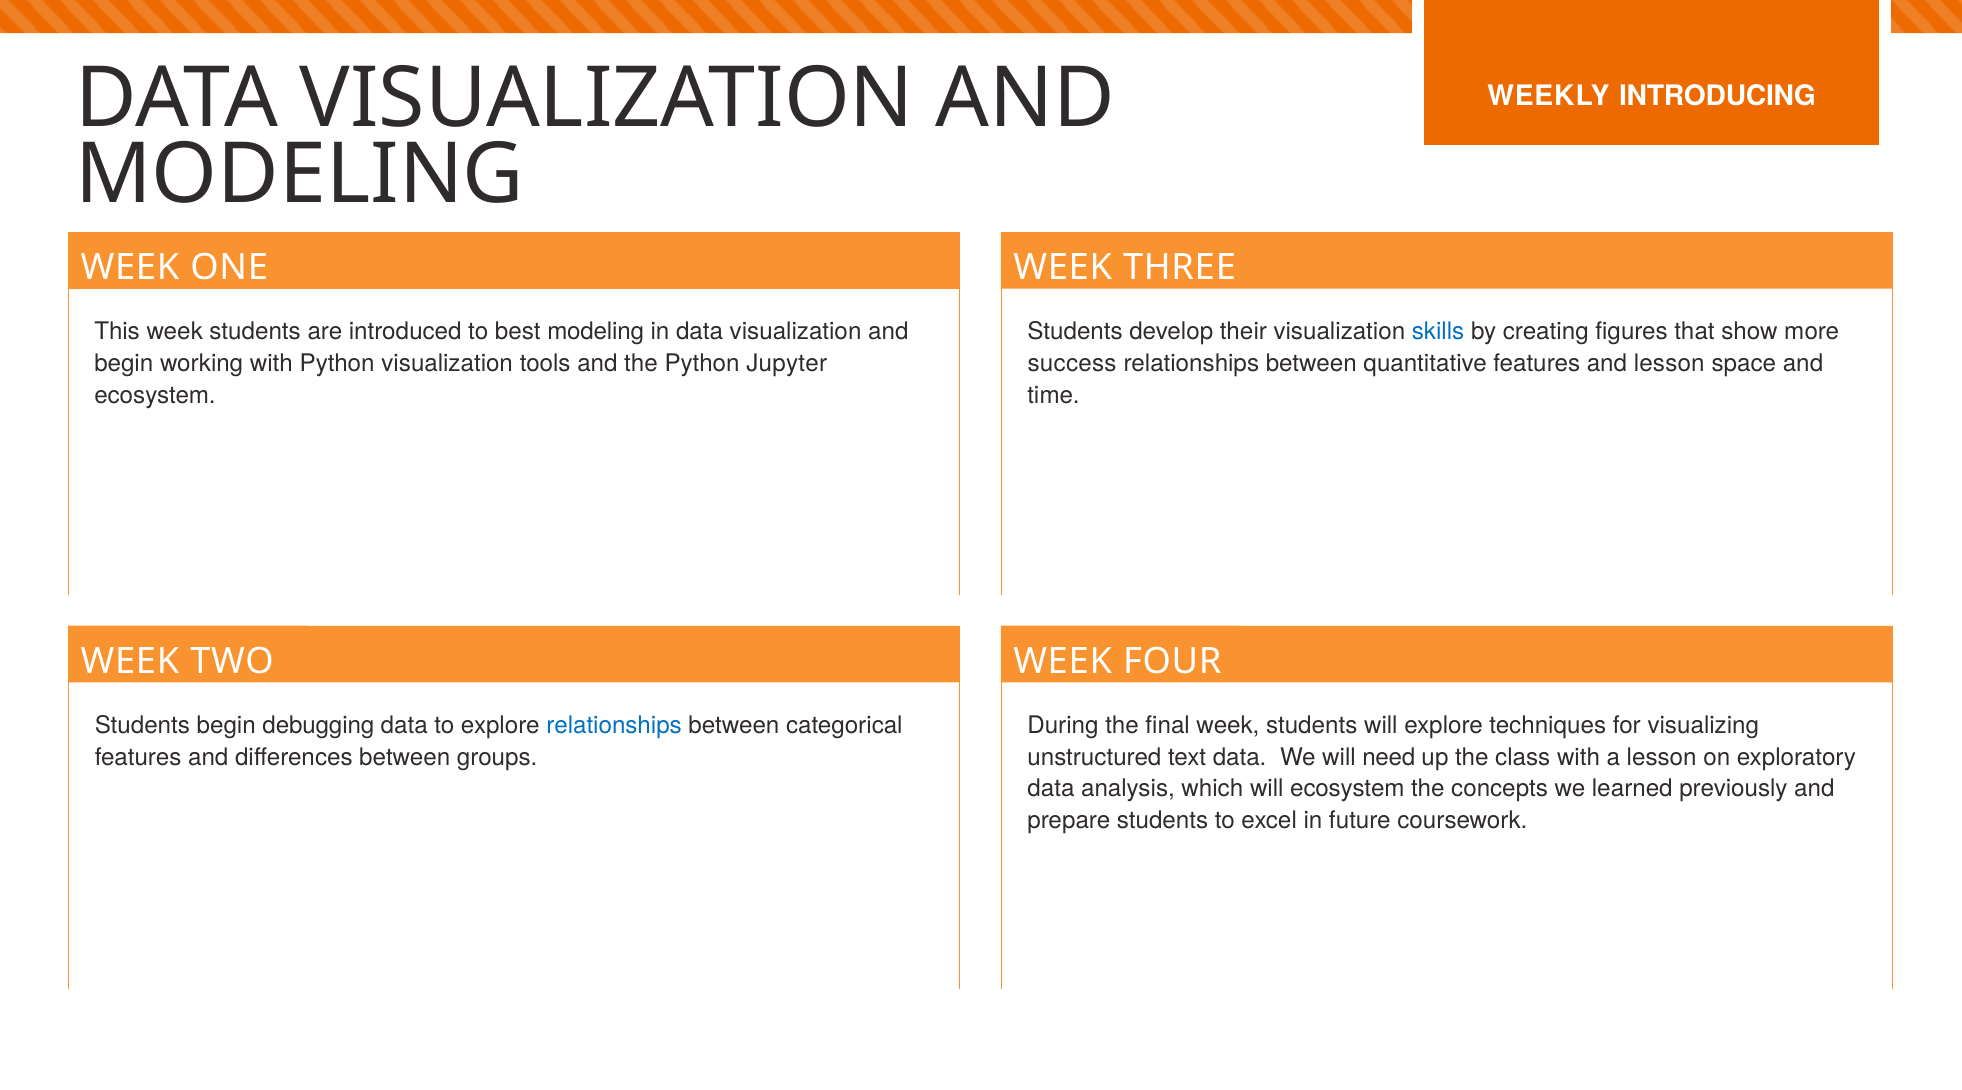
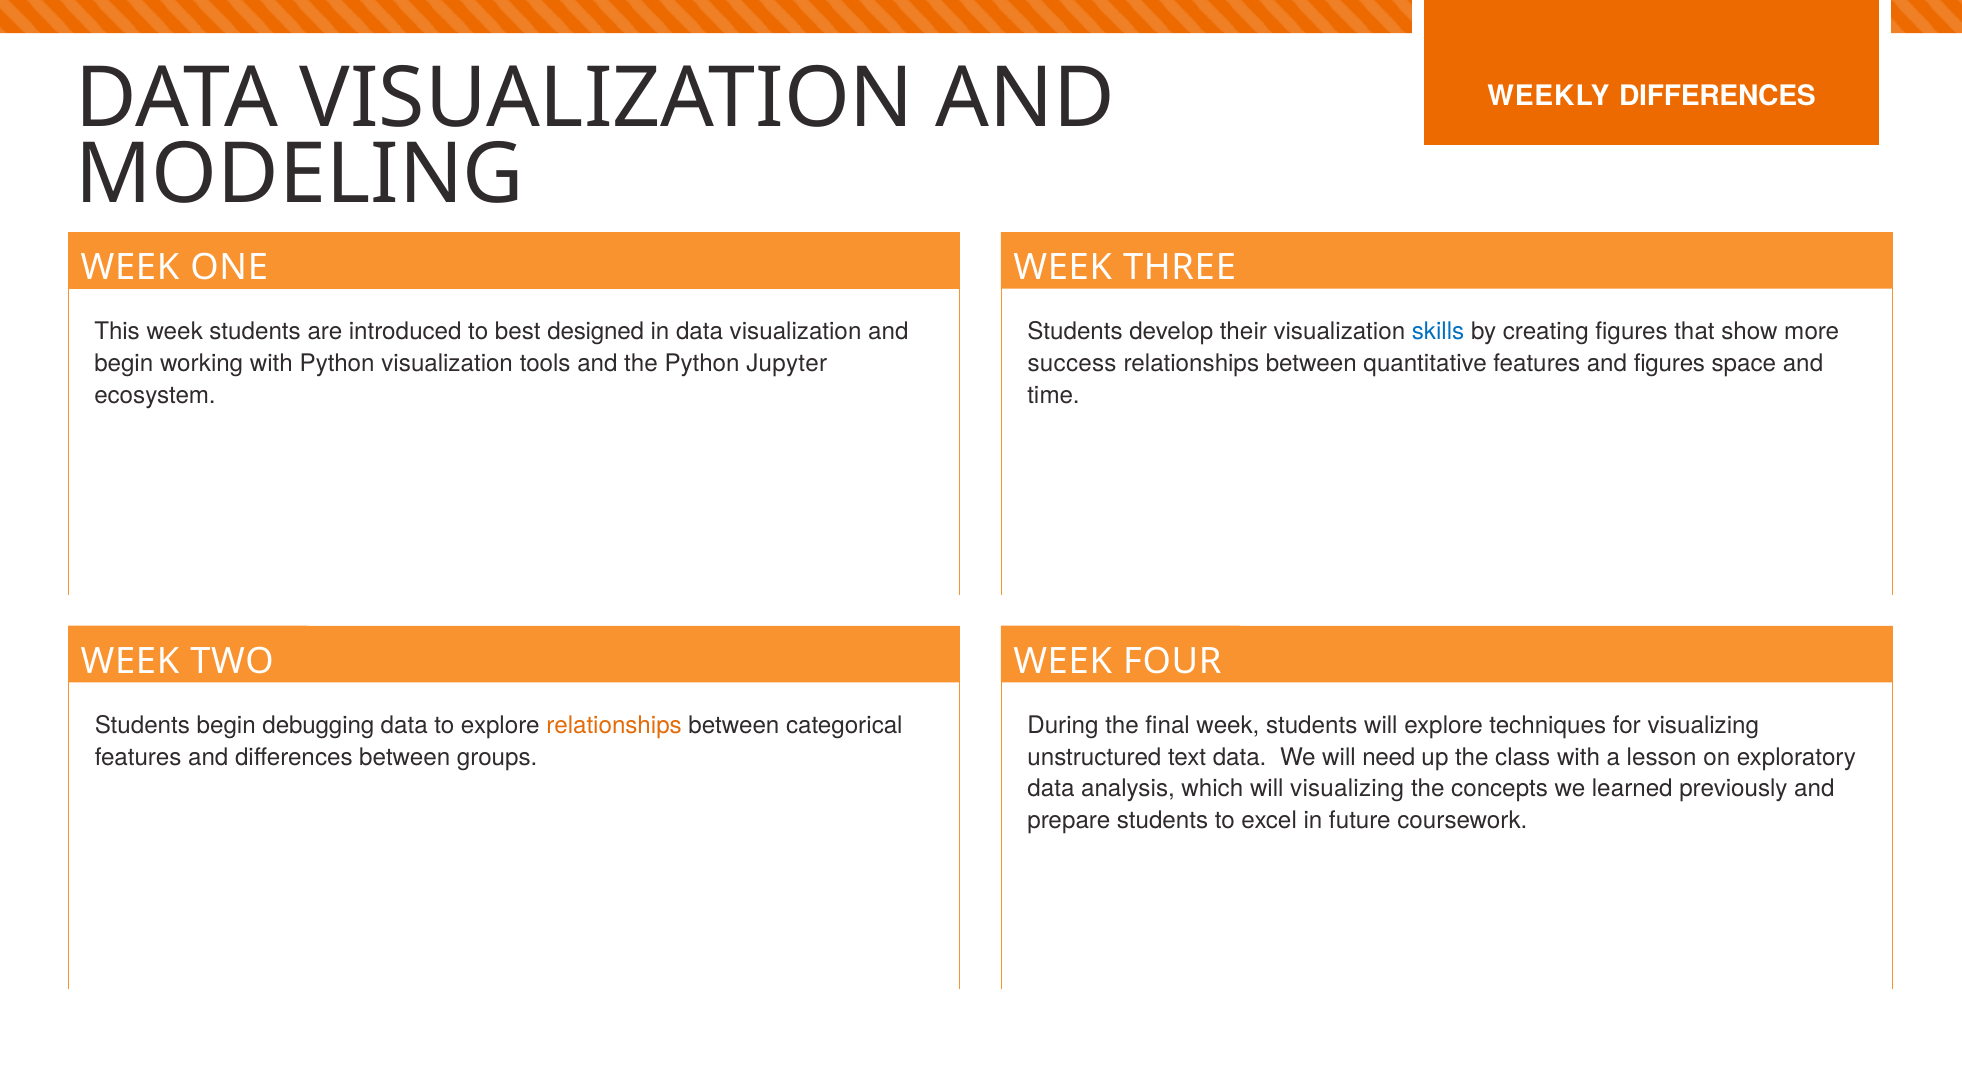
WEEKLY INTRODUCING: INTRODUCING -> DIFFERENCES
best modeling: modeling -> designed
and lesson: lesson -> figures
relationships at (614, 725) colour: blue -> orange
will ecosystem: ecosystem -> visualizing
